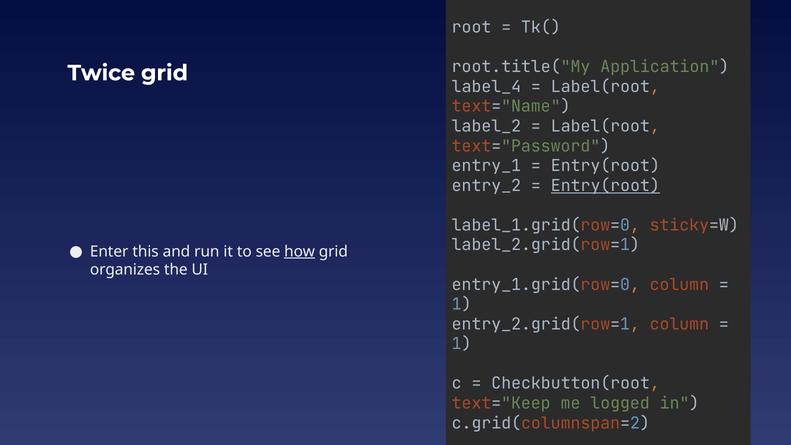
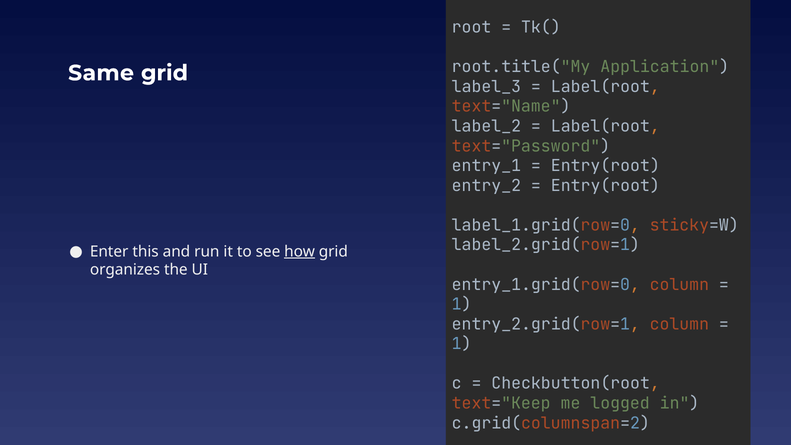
Twice: Twice -> Same
label_4: label_4 -> label_3
Entry(root at (605, 186) underline: present -> none
